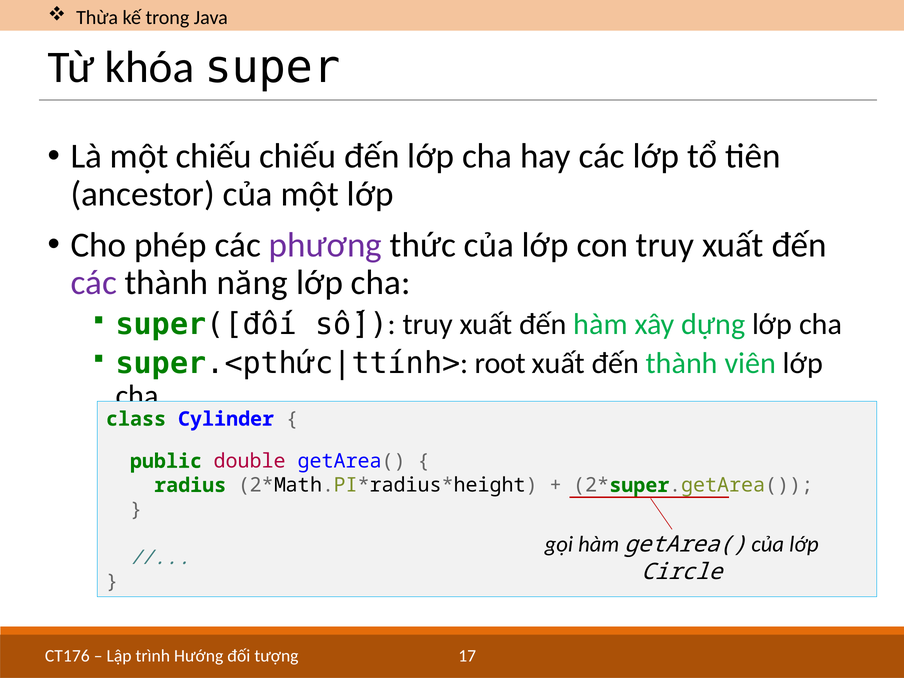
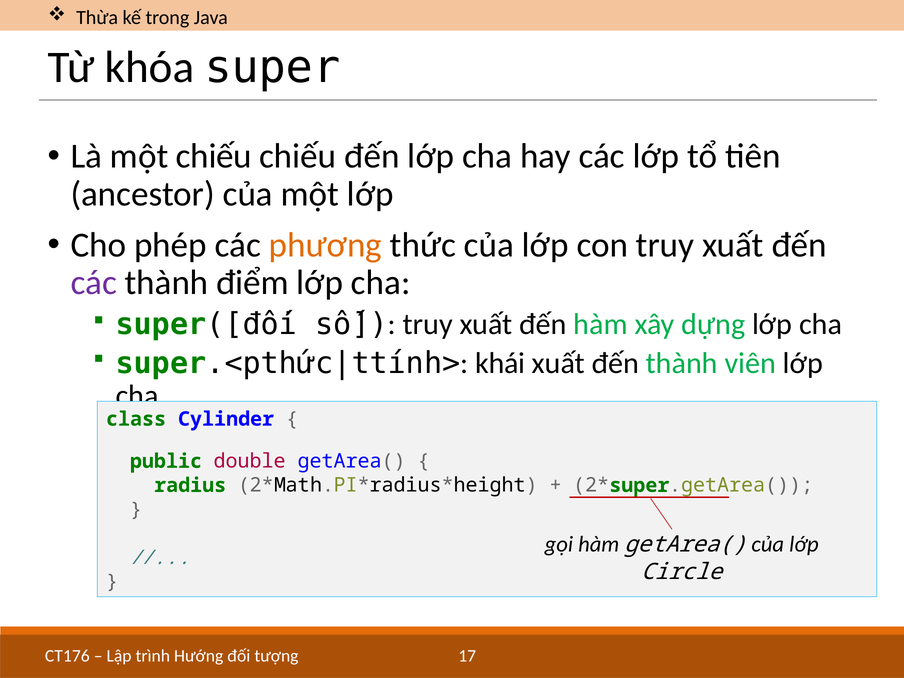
phương colour: purple -> orange
năng: năng -> điểm
root: root -> khái
